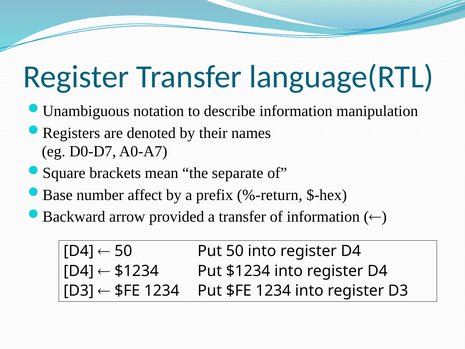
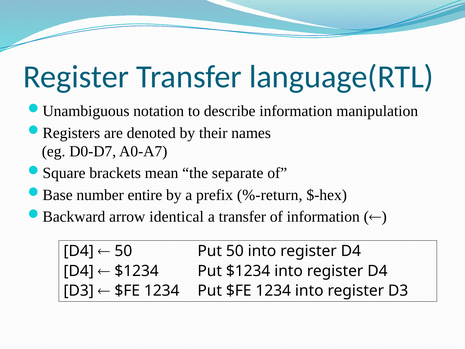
affect: affect -> entire
provided: provided -> identical
